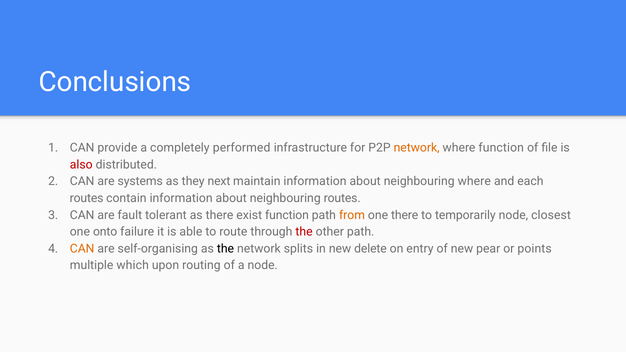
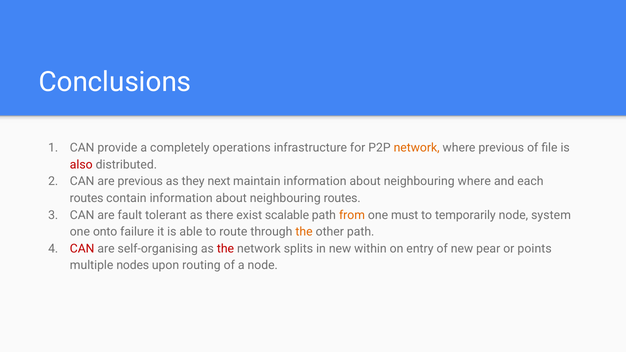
performed: performed -> operations
where function: function -> previous
are systems: systems -> previous
exist function: function -> scalable
one there: there -> must
closest: closest -> system
the at (304, 232) colour: red -> orange
CAN at (82, 249) colour: orange -> red
the at (225, 249) colour: black -> red
delete: delete -> within
which: which -> nodes
